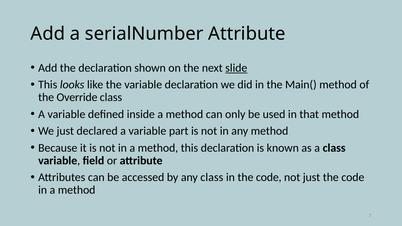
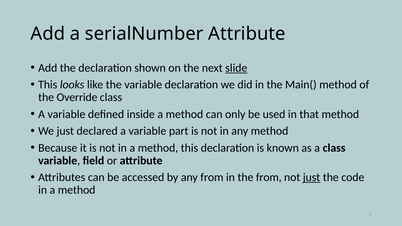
any class: class -> from
in the code: code -> from
just at (312, 177) underline: none -> present
